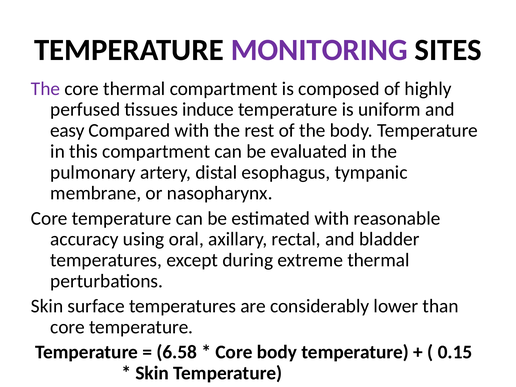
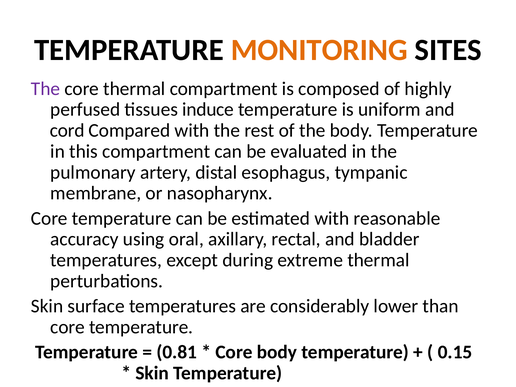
MONITORING colour: purple -> orange
easy: easy -> cord
6.58: 6.58 -> 0.81
